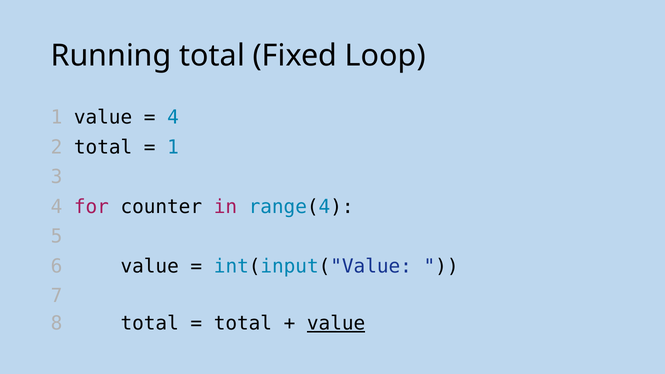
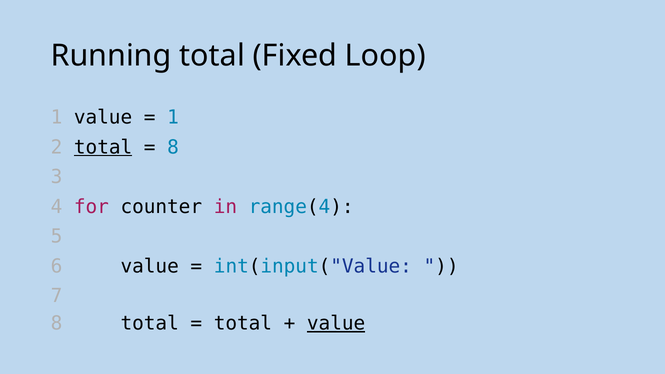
4 at (173, 117): 4 -> 1
total at (103, 147) underline: none -> present
1 at (173, 147): 1 -> 8
